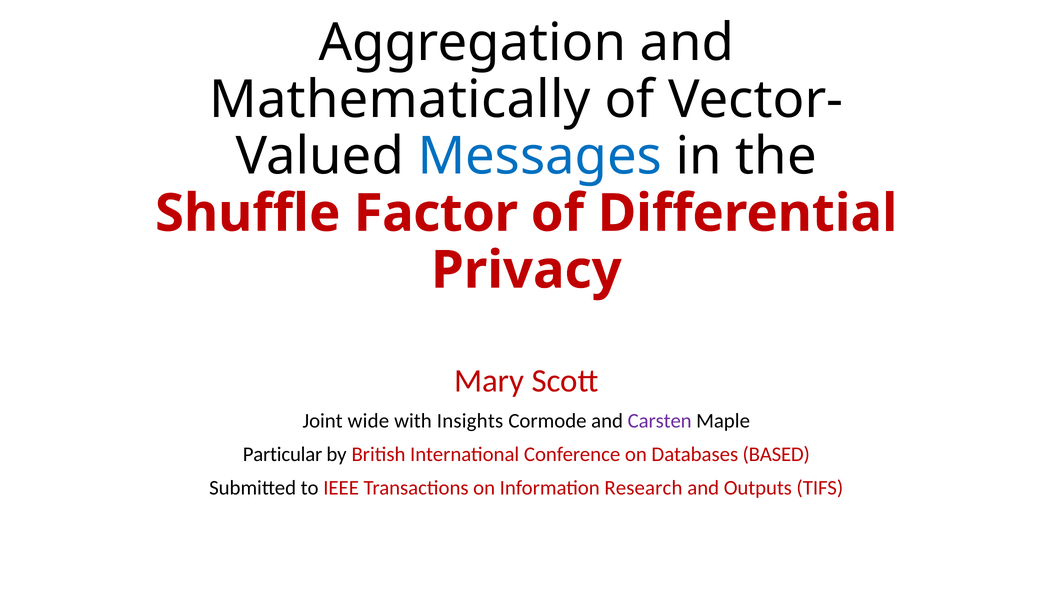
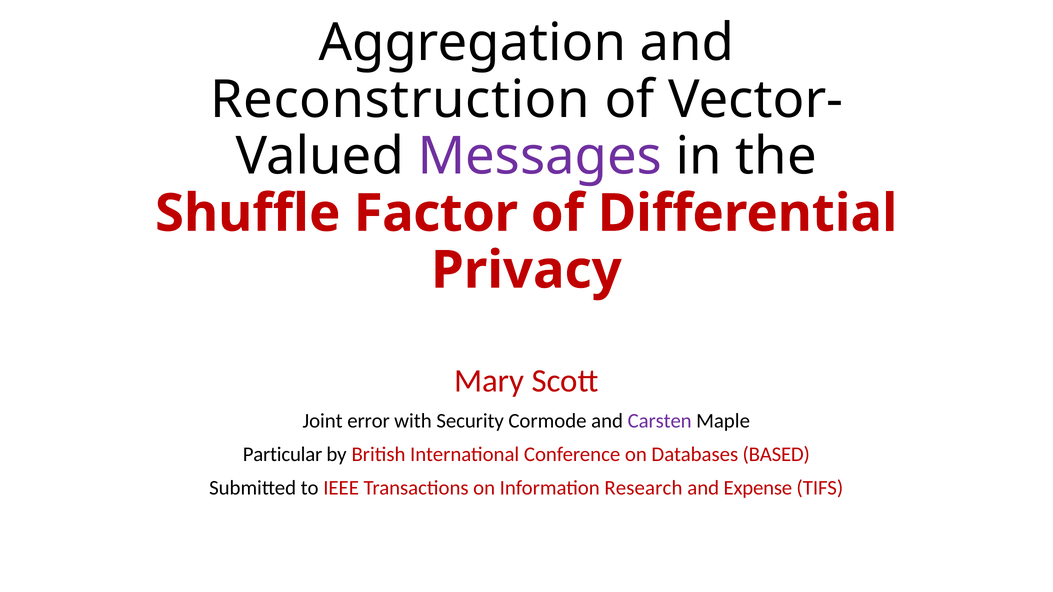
Mathematically: Mathematically -> Reconstruction
Messages colour: blue -> purple
wide: wide -> error
Insights: Insights -> Security
Outputs: Outputs -> Expense
